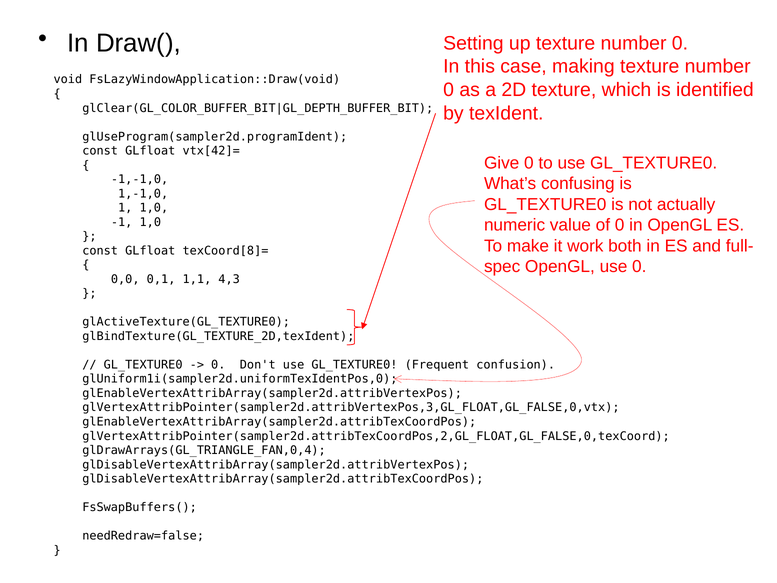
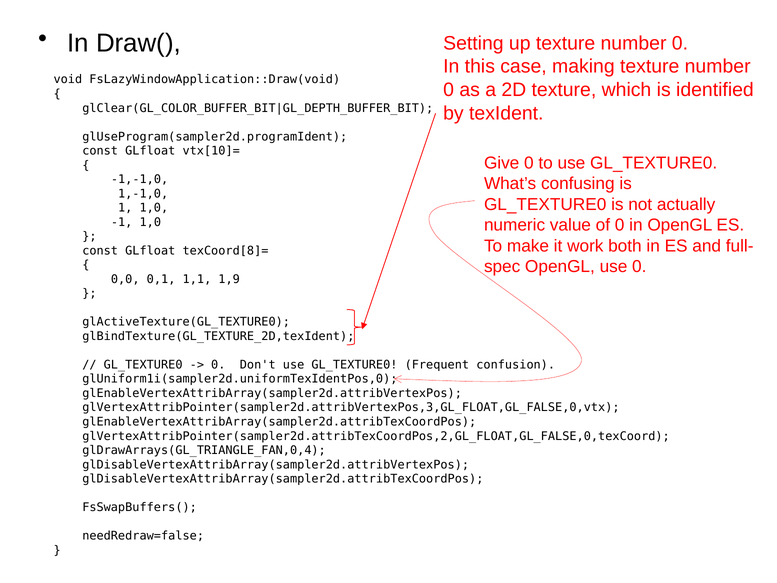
vtx[42]=: vtx[42]= -> vtx[10]=
4,3: 4,3 -> 1,9
